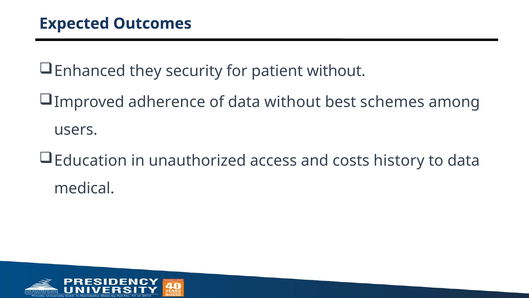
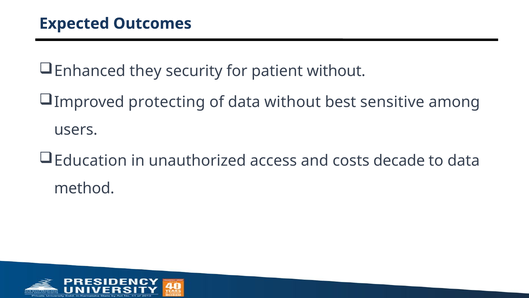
adherence: adherence -> protecting
schemes: schemes -> sensitive
history: history -> decade
medical: medical -> method
